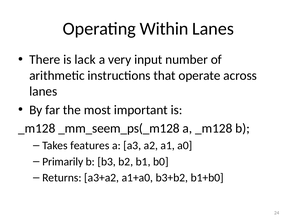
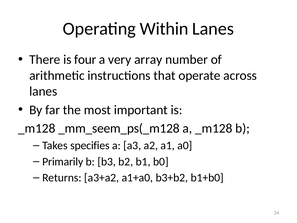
lack: lack -> four
input: input -> array
features: features -> specifies
